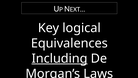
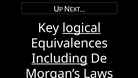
logical underline: none -> present
